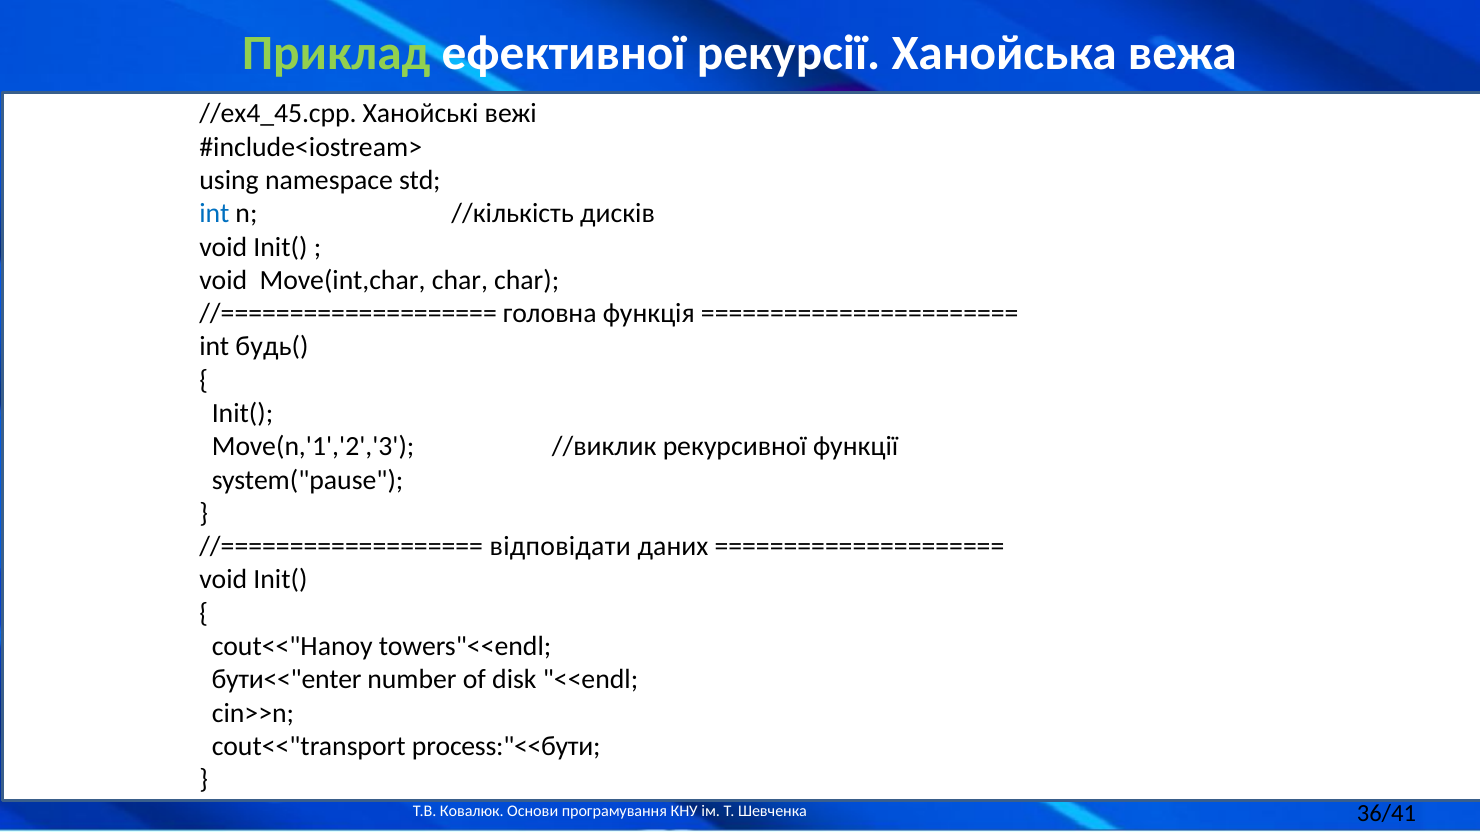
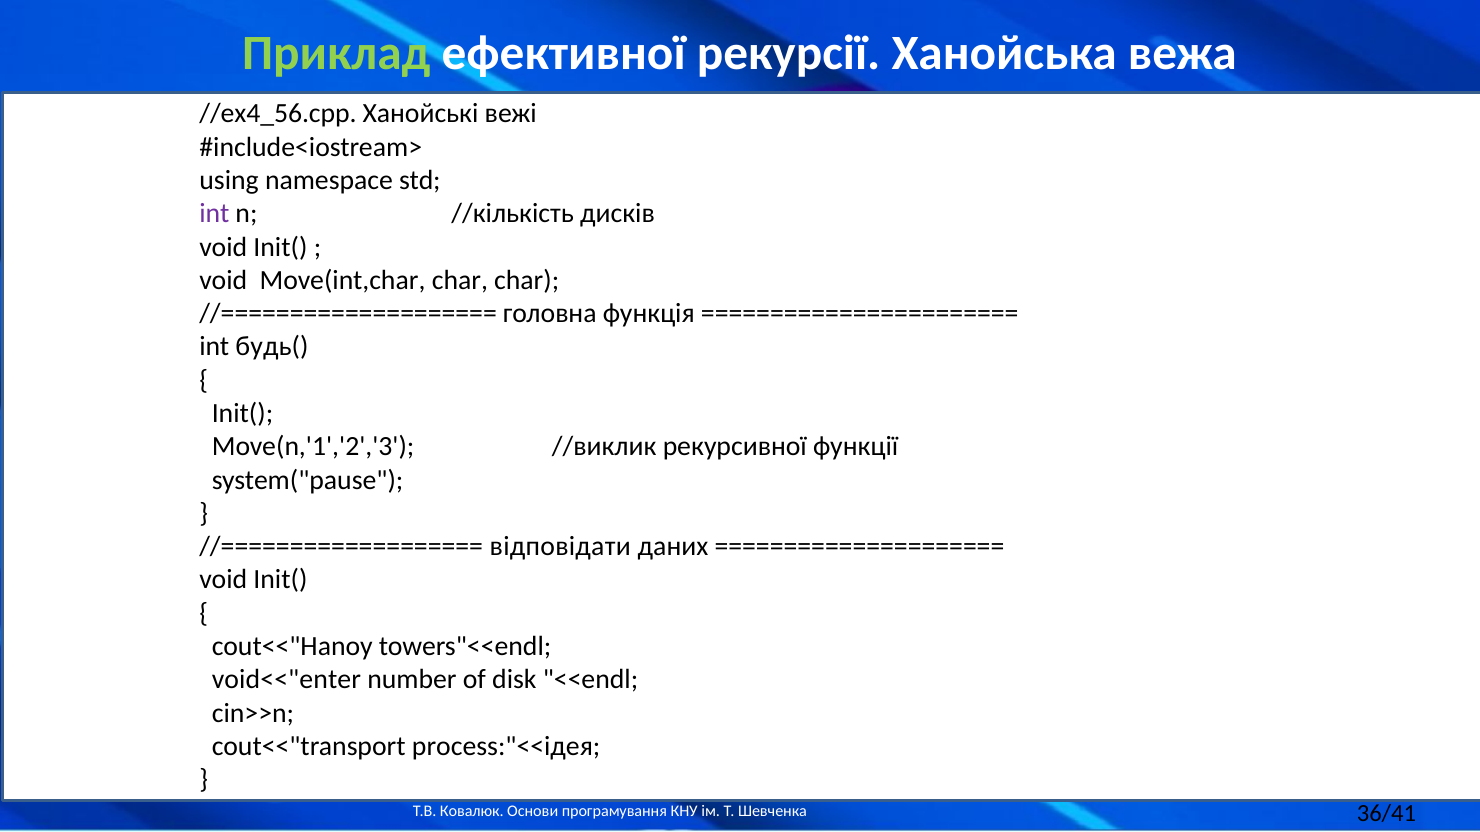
//ex4_45.cpp: //ex4_45.cpp -> //ex4_56.cpp
int at (214, 214) colour: blue -> purple
бути<<"enter: бути<<"enter -> void<<"enter
process:"<<бути: process:"<<бути -> process:"<<ідея
